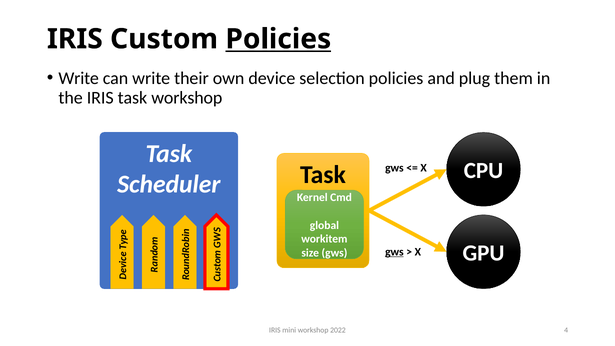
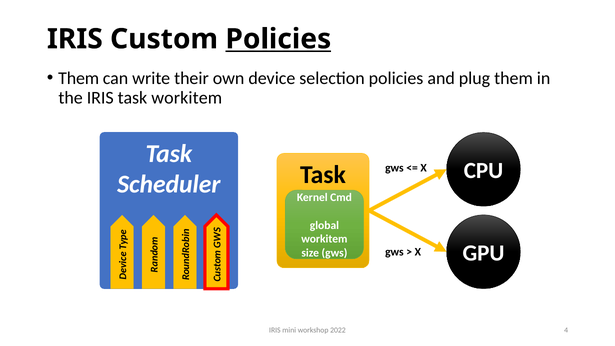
Write at (79, 78): Write -> Them
task workshop: workshop -> workitem
gws at (394, 252) underline: present -> none
